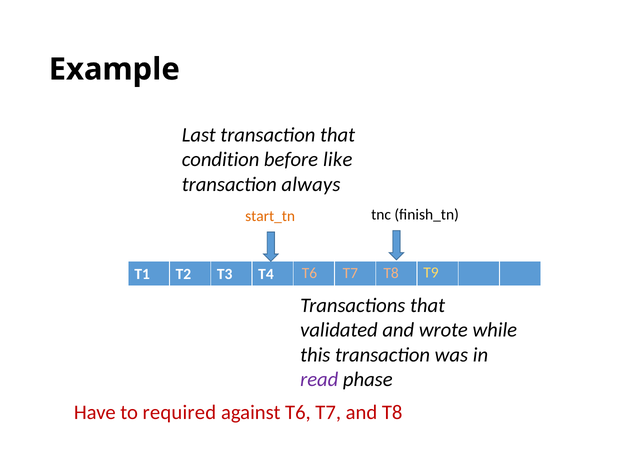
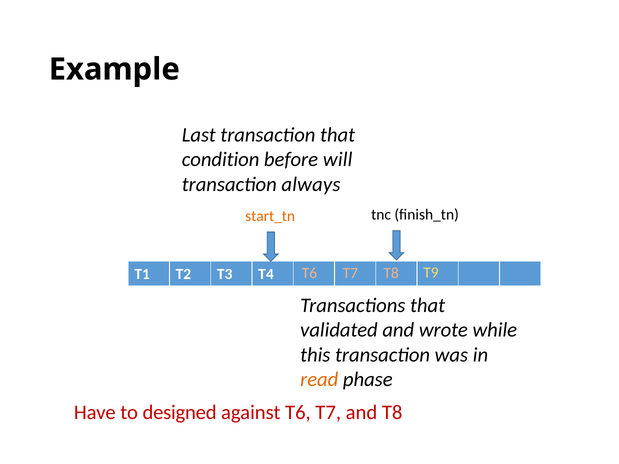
like: like -> will
read colour: purple -> orange
required: required -> designed
